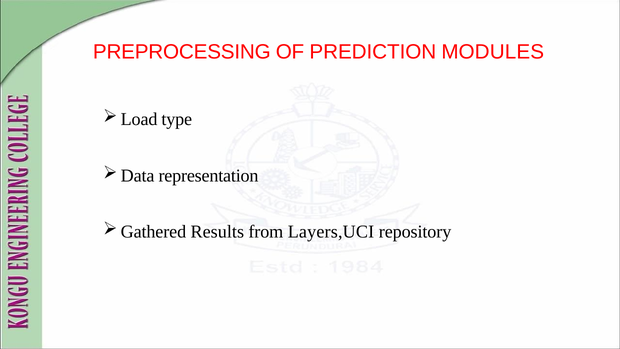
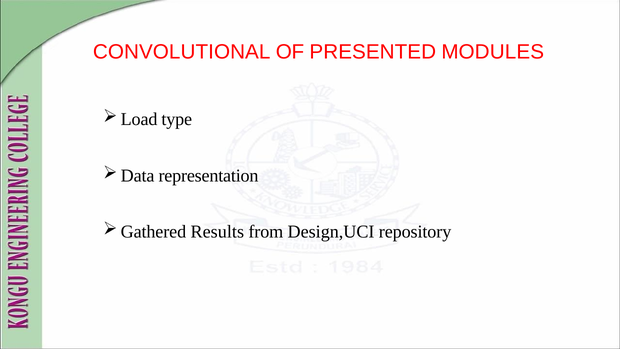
PREPROCESSING: PREPROCESSING -> CONVOLUTIONAL
PREDICTION: PREDICTION -> PRESENTED
Layers,UCI: Layers,UCI -> Design,UCI
